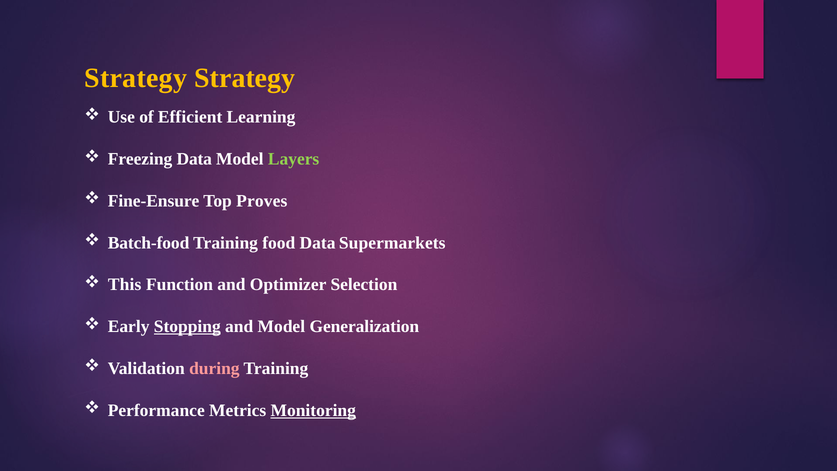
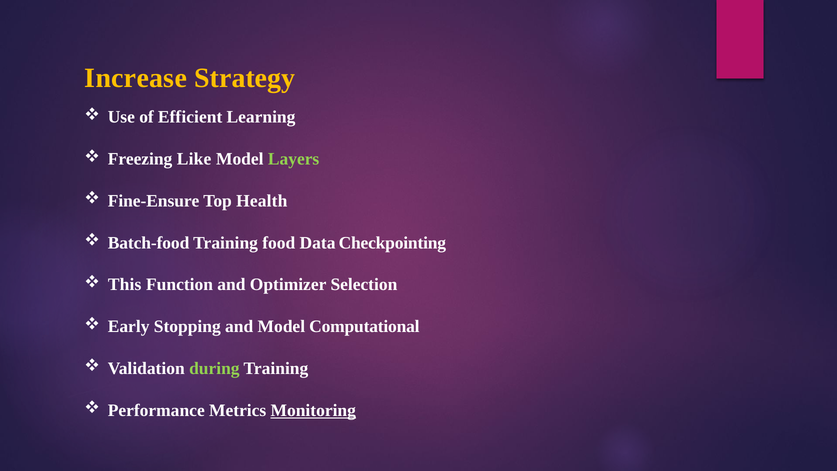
Strategy at (136, 78): Strategy -> Increase
Freezing Data: Data -> Like
Proves: Proves -> Health
Supermarkets: Supermarkets -> Checkpointing
Stopping underline: present -> none
Generalization: Generalization -> Computational
during colour: pink -> light green
